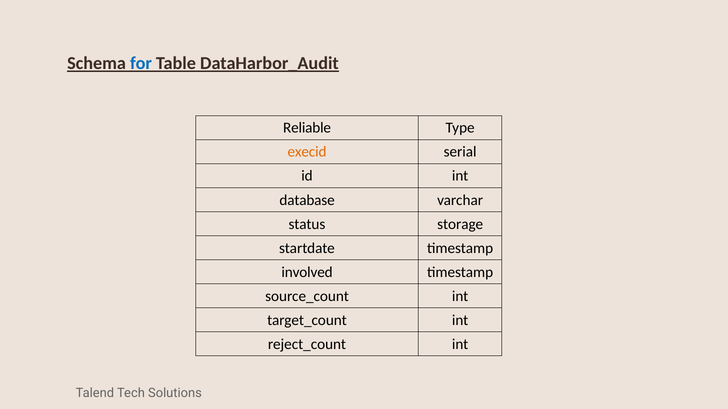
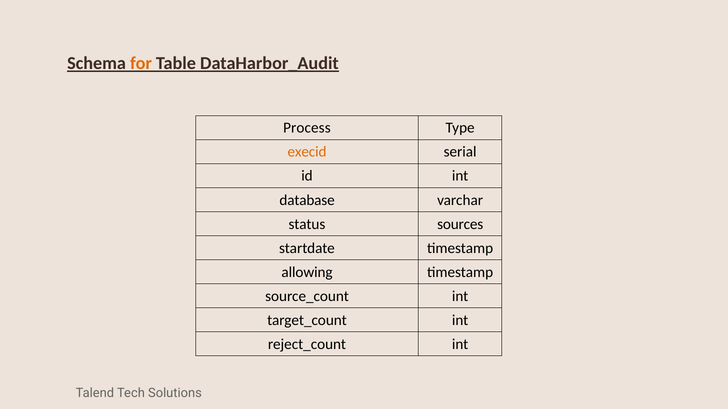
for colour: blue -> orange
Reliable: Reliable -> Process
storage: storage -> sources
involved: involved -> allowing
